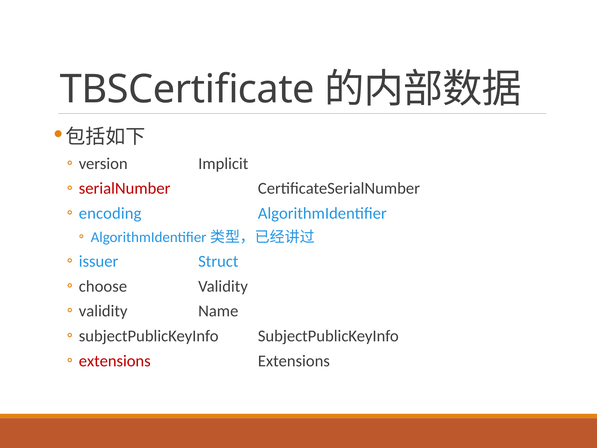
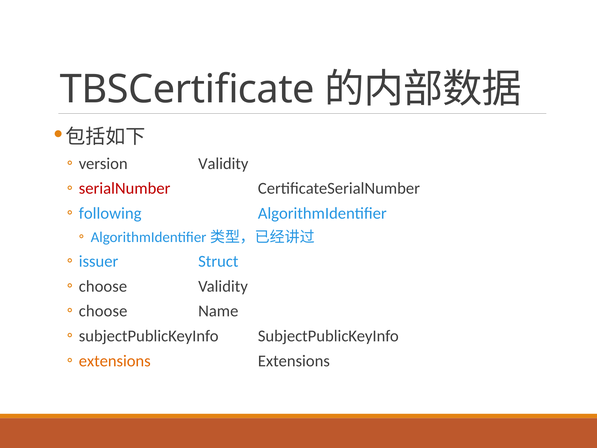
version Implicit: Implicit -> Validity
encoding: encoding -> following
validity at (103, 311): validity -> choose
extensions at (115, 361) colour: red -> orange
